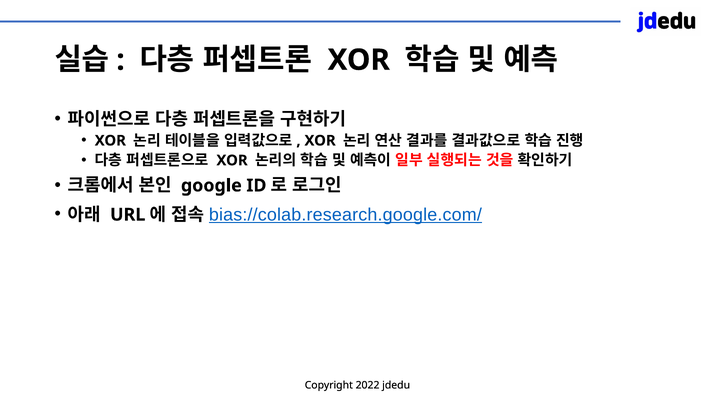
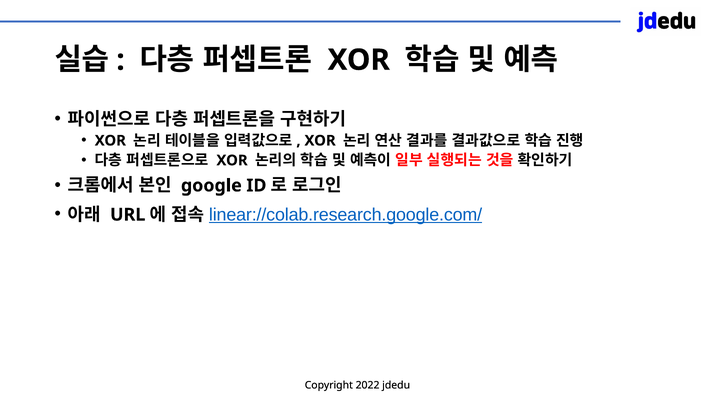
bias://colab.research.google.com/: bias://colab.research.google.com/ -> linear://colab.research.google.com/
